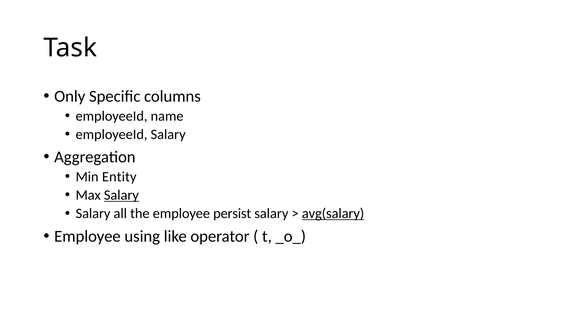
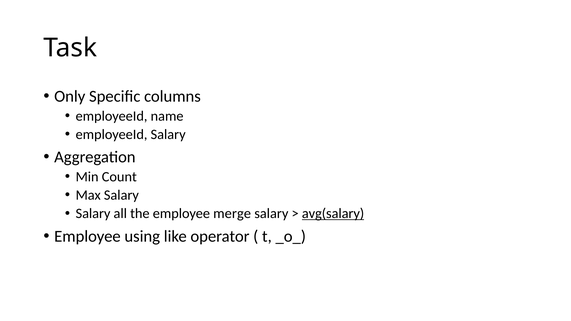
Entity: Entity -> Count
Salary at (121, 195) underline: present -> none
persist: persist -> merge
